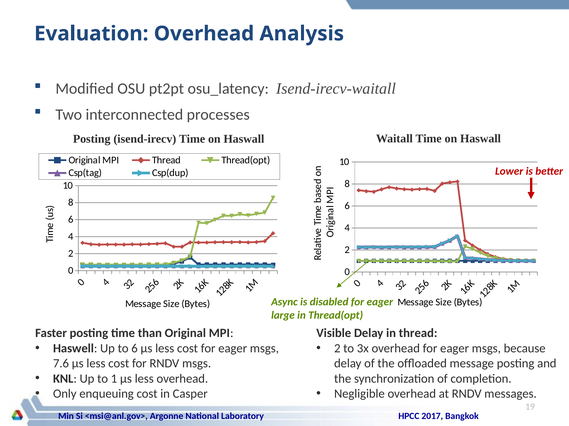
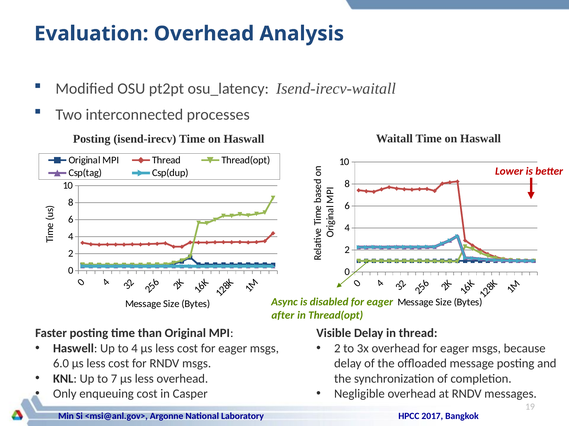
large: large -> after
to 6: 6 -> 4
7.6: 7.6 -> 6.0
to 1: 1 -> 7
